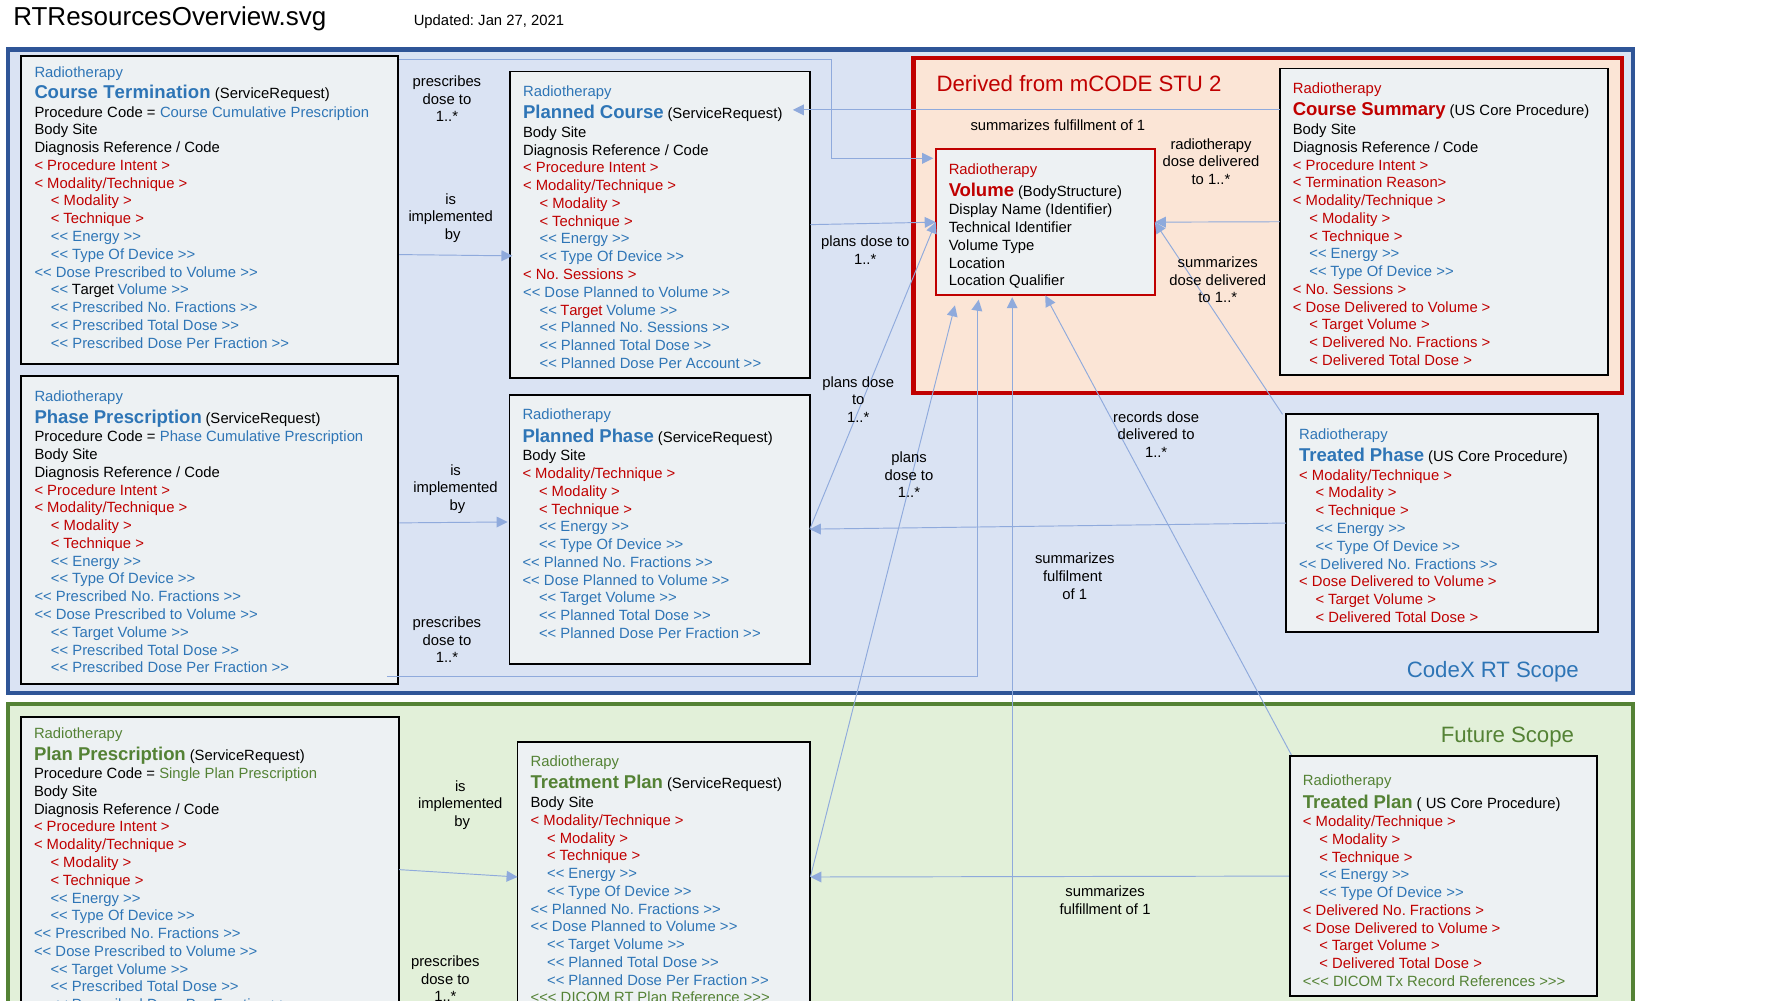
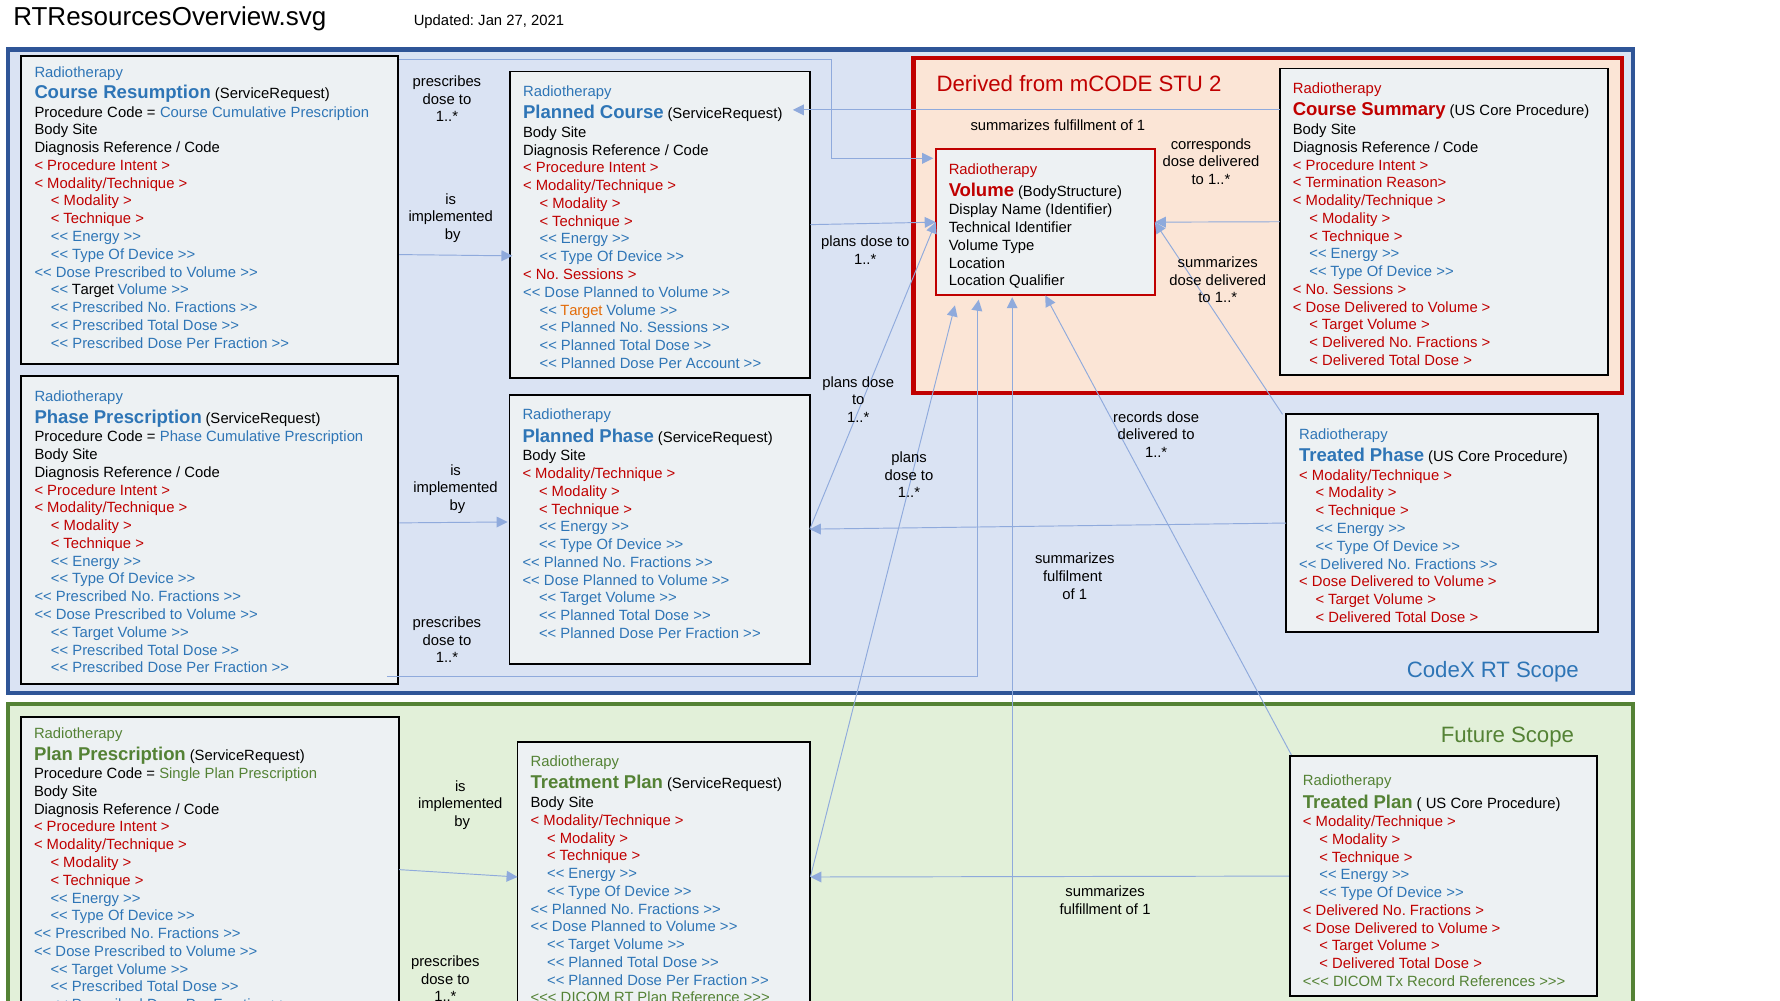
Course Termination: Termination -> Resumption
radiotherapy at (1211, 144): radiotherapy -> corresponds
Target at (581, 310) colour: red -> orange
